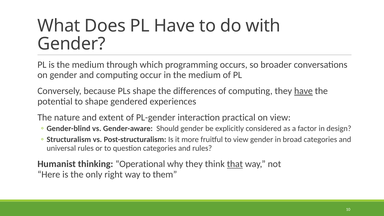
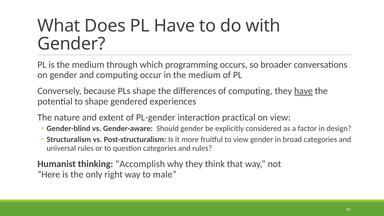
Operational: Operational -> Accomplish
that underline: present -> none
them: them -> male
